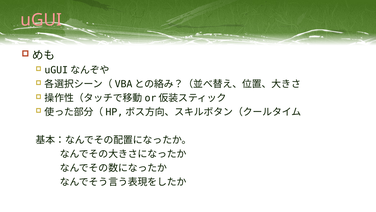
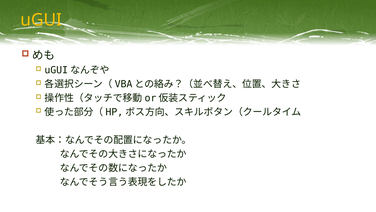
uGUI colour: pink -> yellow
